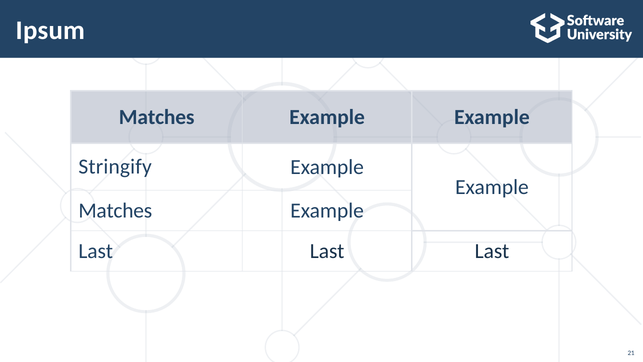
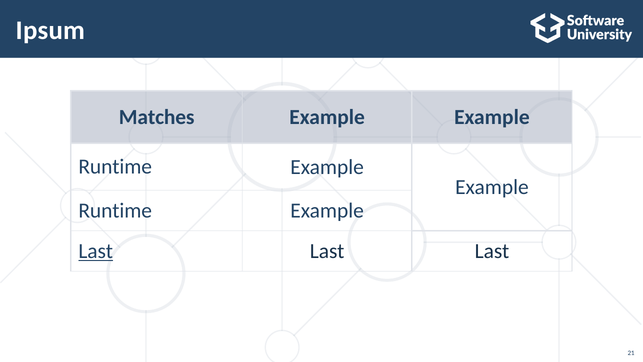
Stringify at (115, 166): Stringify -> Runtime
Matches at (115, 211): Matches -> Runtime
Last at (96, 251) underline: none -> present
